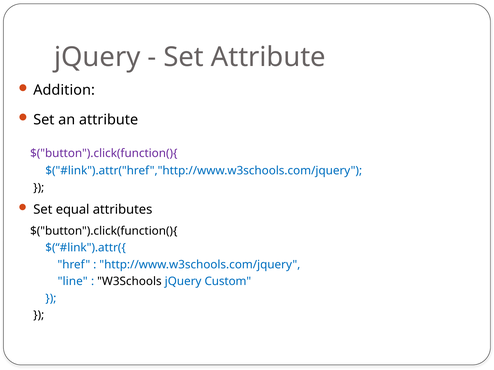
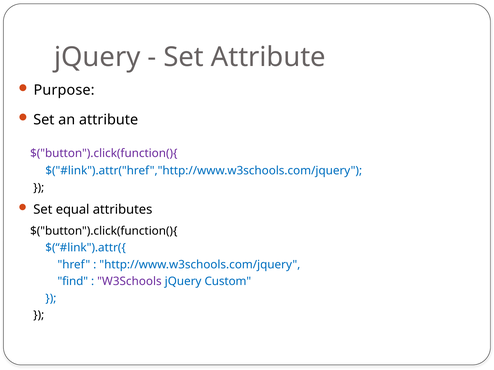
Addition: Addition -> Purpose
line: line -> find
W3Schools colour: black -> purple
